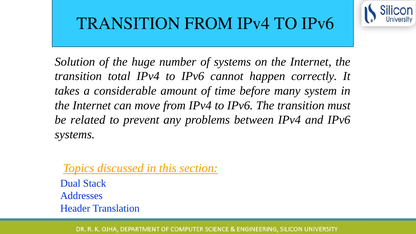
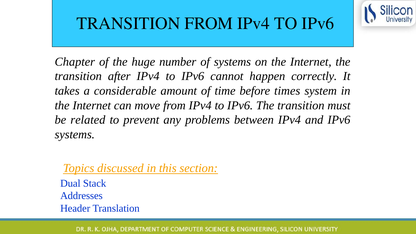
Solution: Solution -> Chapter
total: total -> after
many: many -> times
